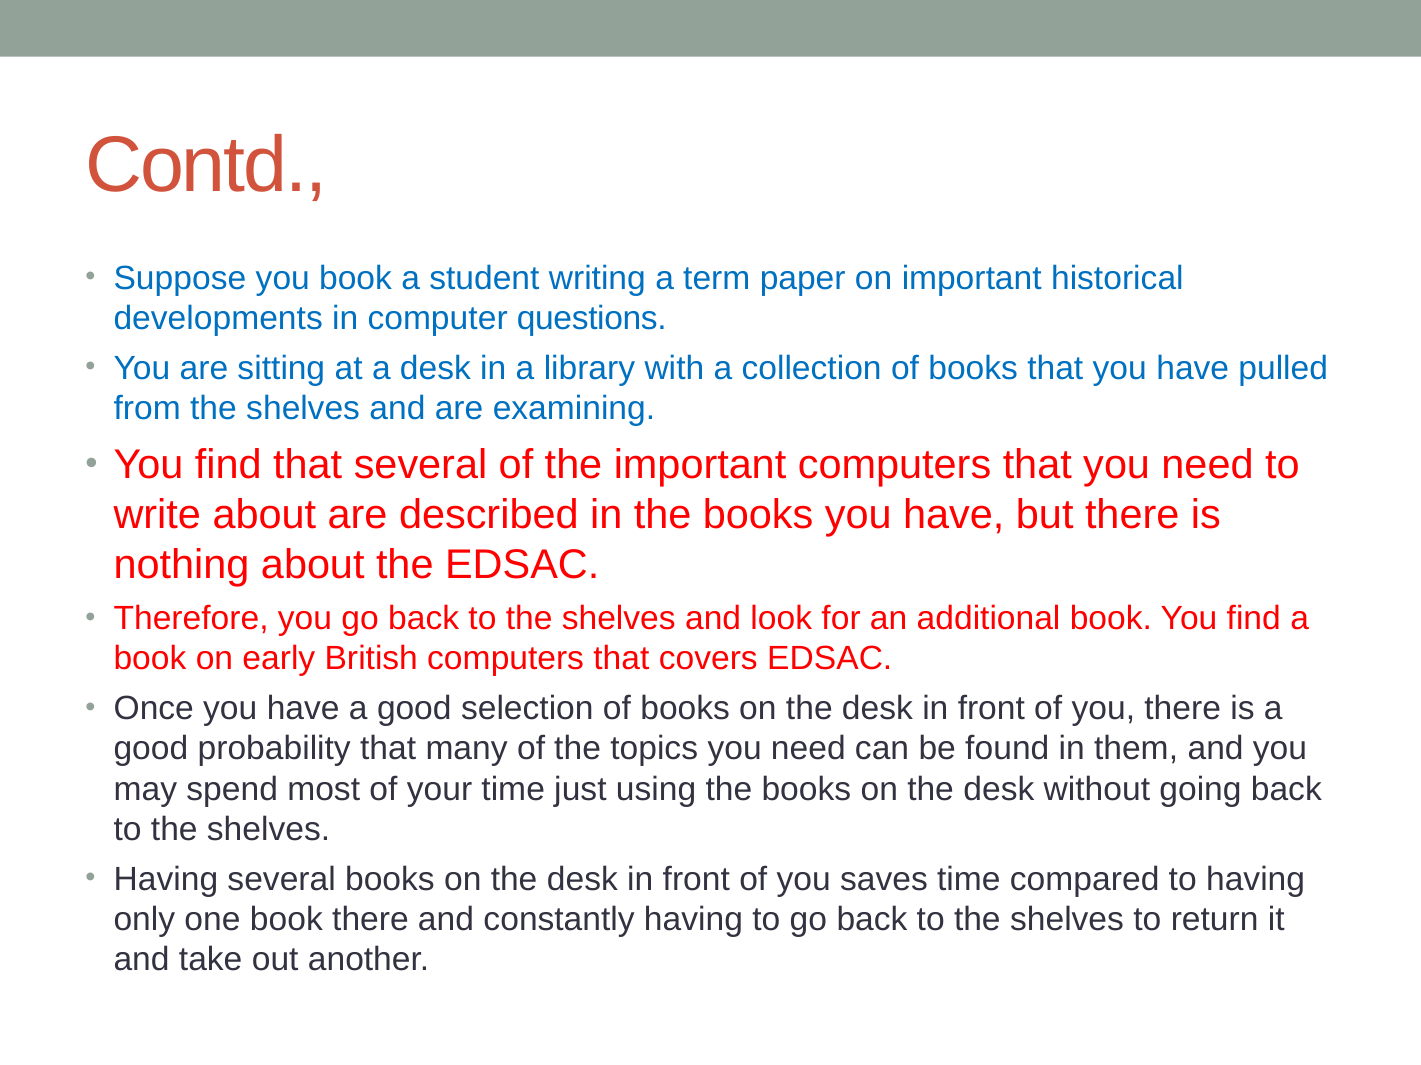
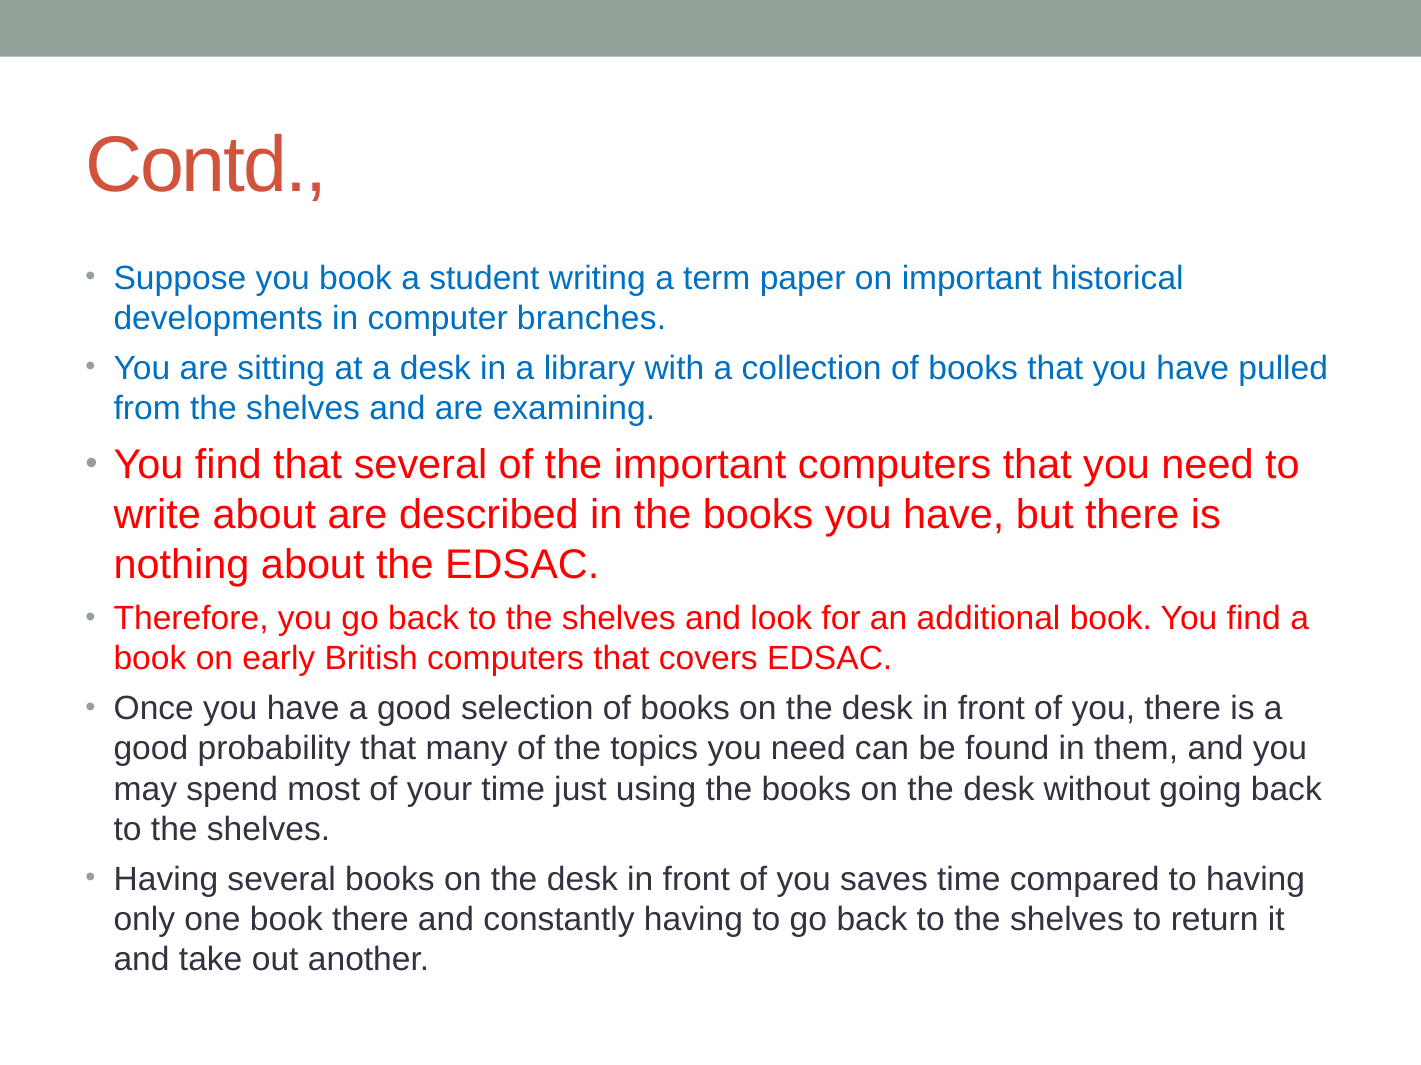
questions: questions -> branches
